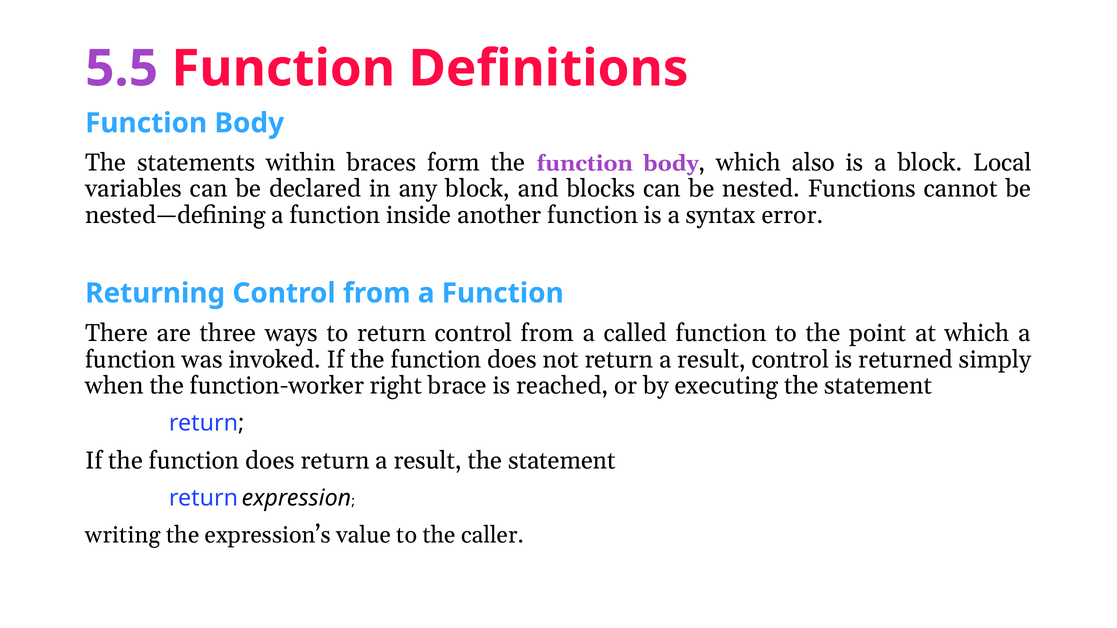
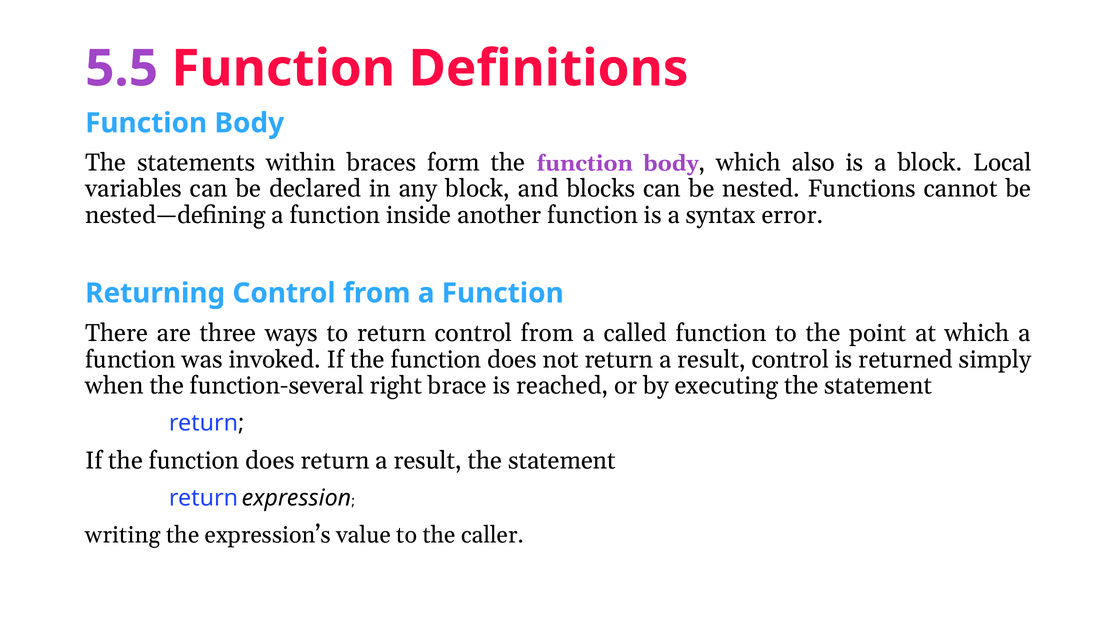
function-worker: function-worker -> function-several
